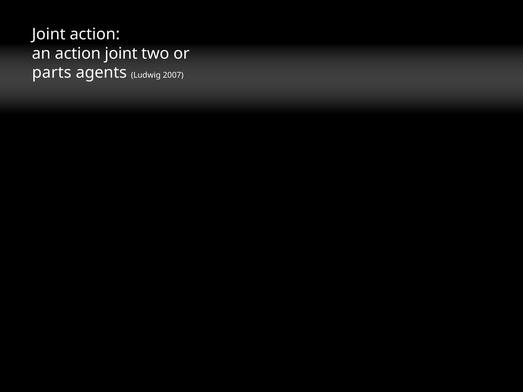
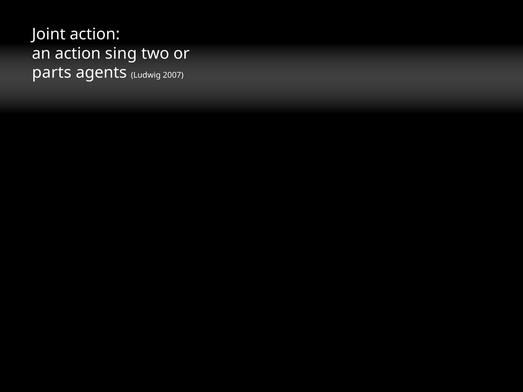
action joint: joint -> sing
